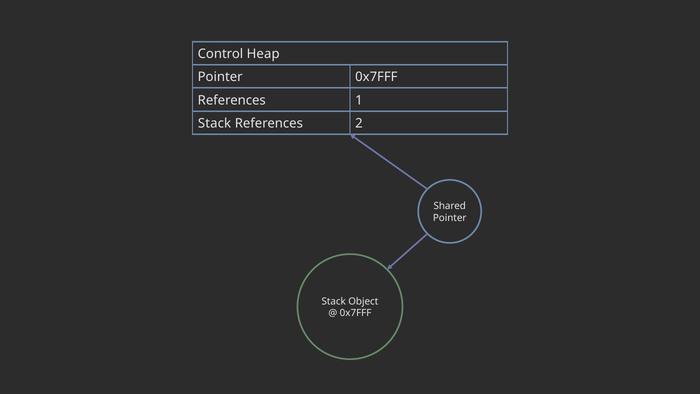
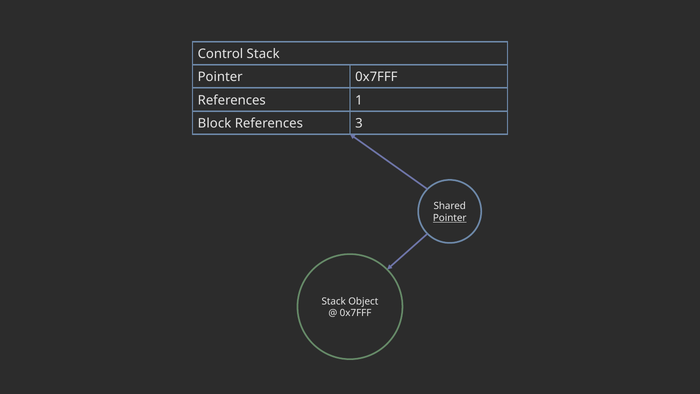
Control Heap: Heap -> Stack
Stack at (215, 123): Stack -> Block
2: 2 -> 3
Pointer at (450, 218) underline: none -> present
